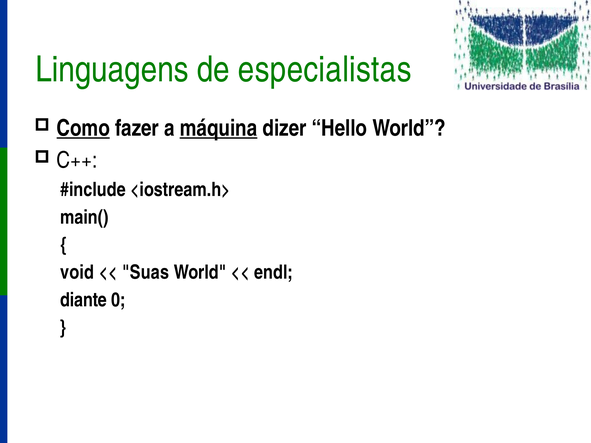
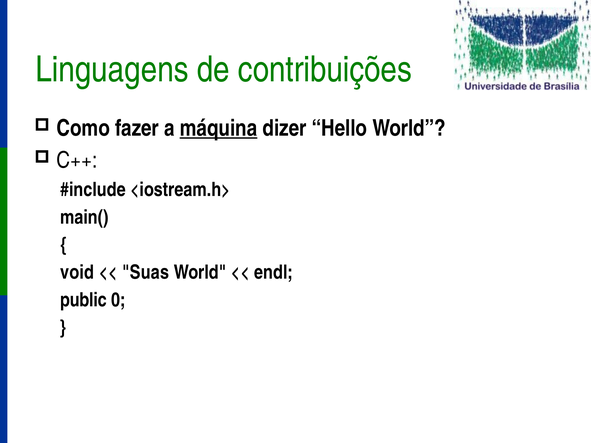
especialistas: especialistas -> contribuições
Como underline: present -> none
diante: diante -> public
